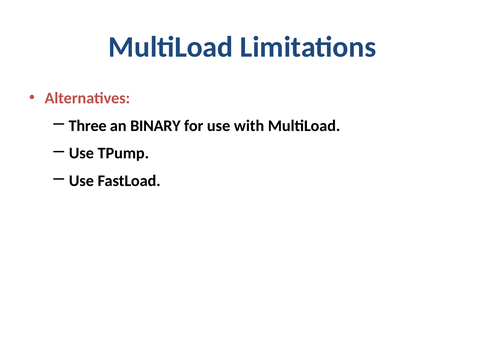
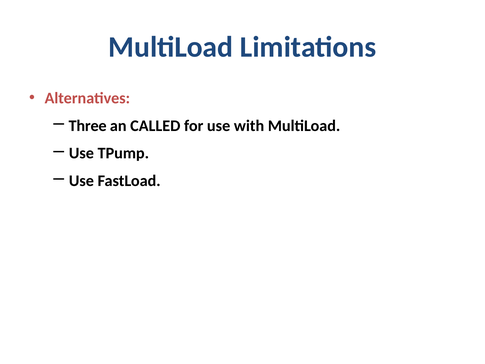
BINARY: BINARY -> CALLED
